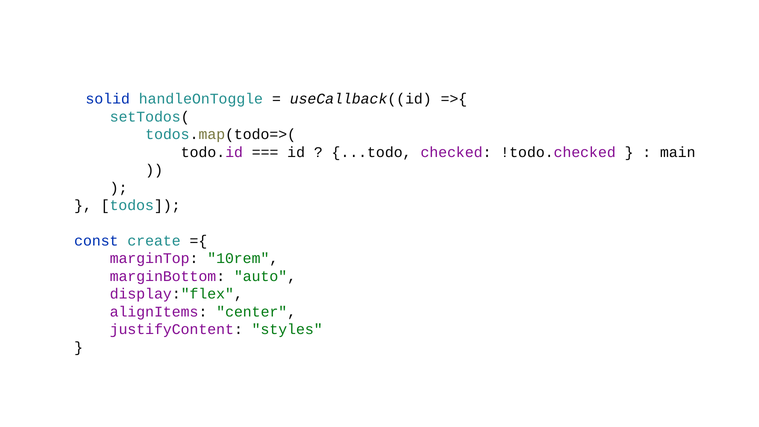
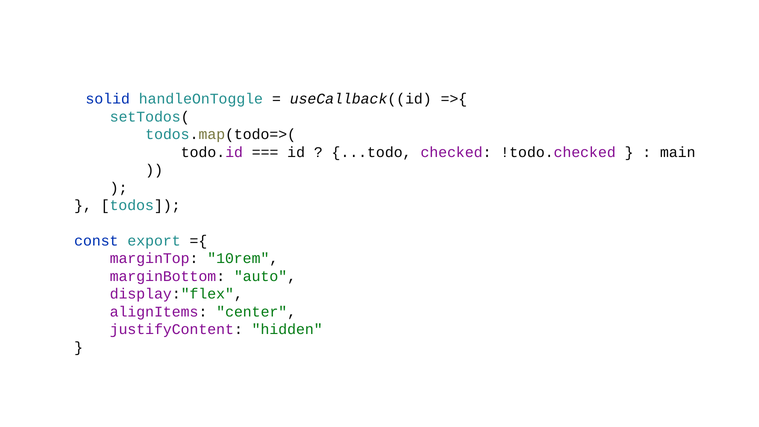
create: create -> export
styles: styles -> hidden
